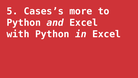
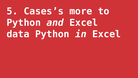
with: with -> data
